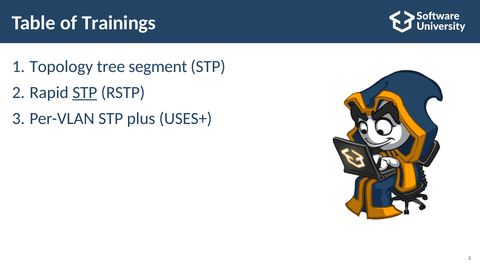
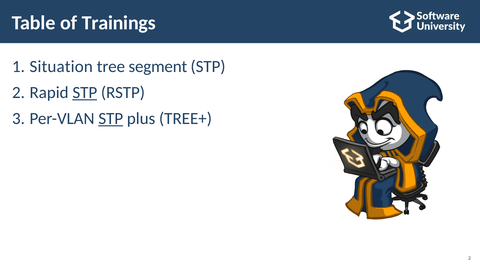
Topology: Topology -> Situation
STP at (111, 118) underline: none -> present
USES+: USES+ -> TREE+
